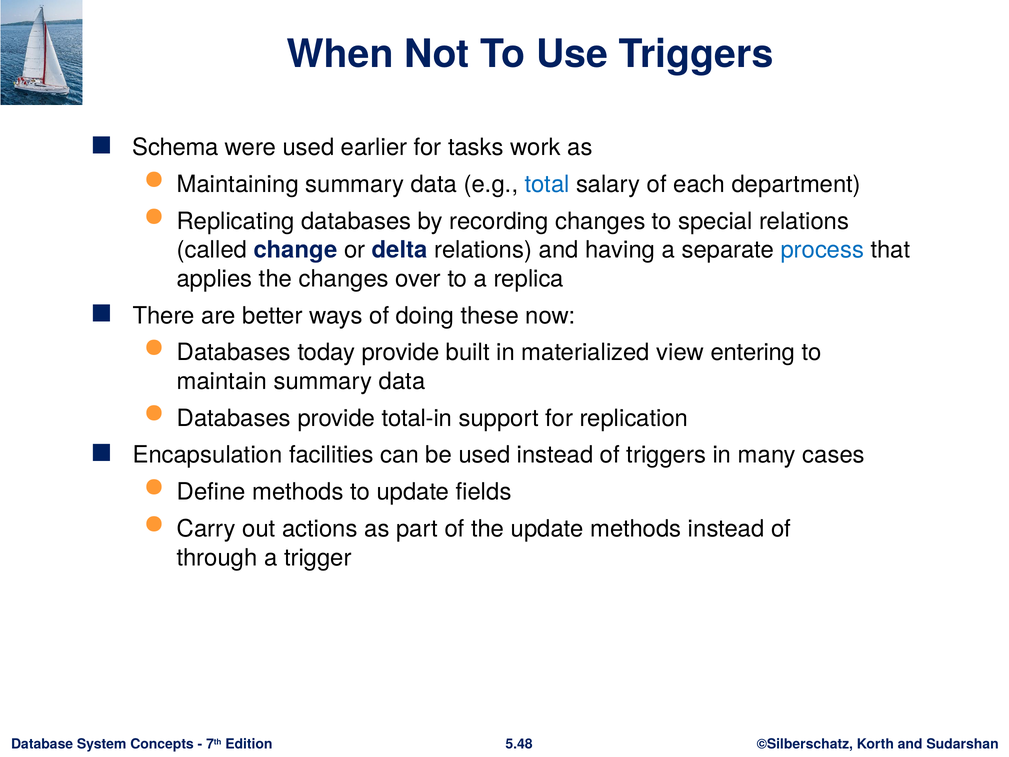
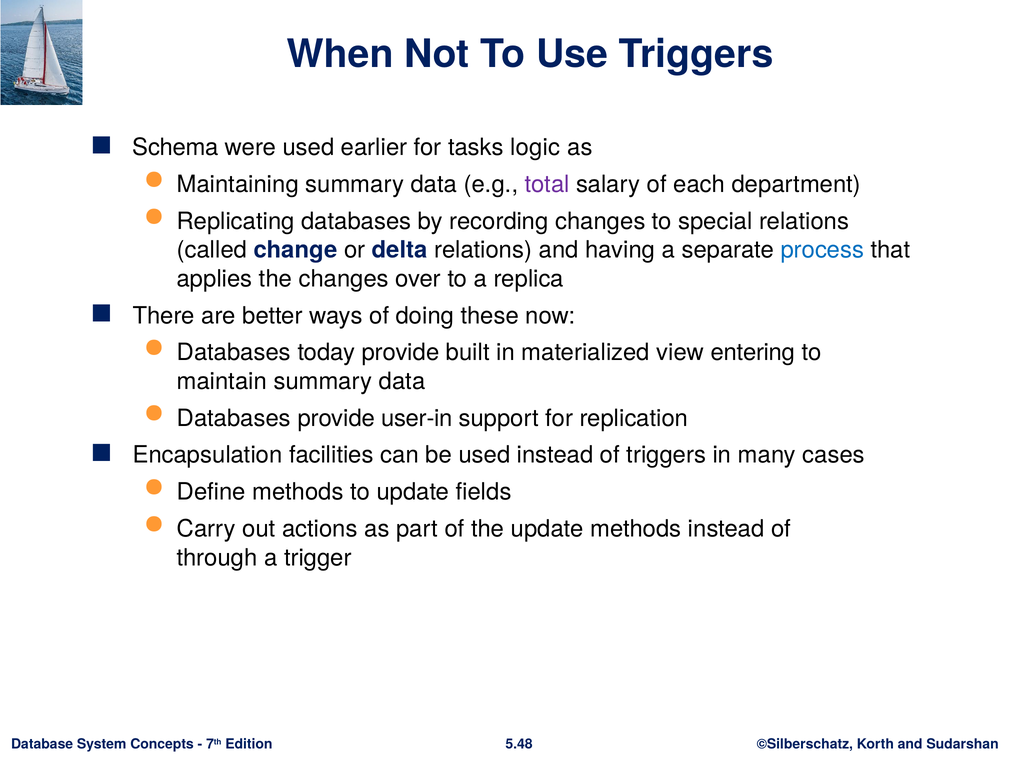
work: work -> logic
total colour: blue -> purple
total-in: total-in -> user-in
